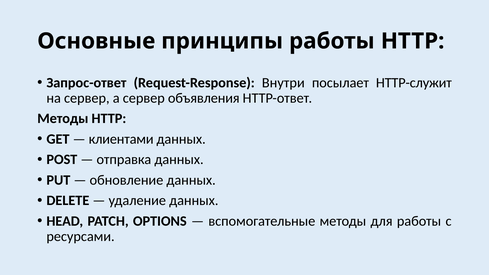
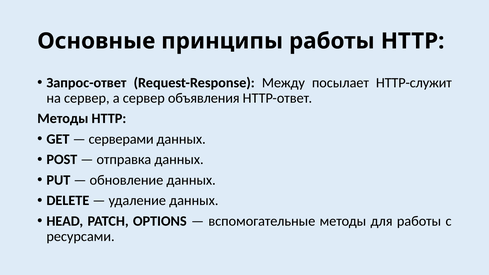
Внутри: Внутри -> Между
клиентами: клиентами -> серверами
